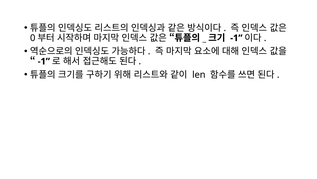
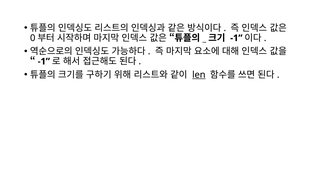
len underline: none -> present
